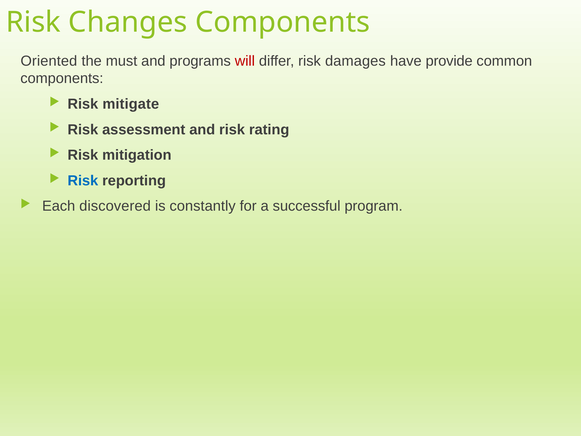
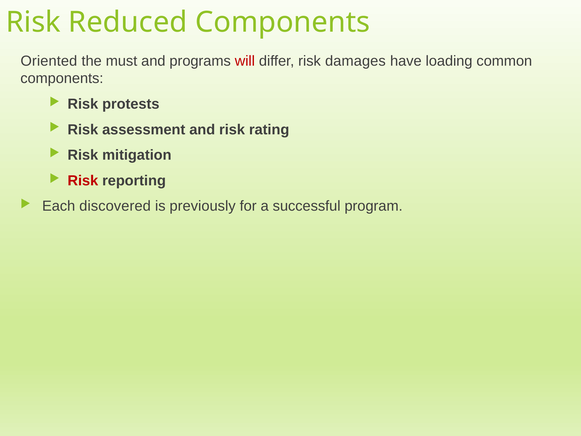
Changes: Changes -> Reduced
provide: provide -> loading
mitigate: mitigate -> protests
Risk at (83, 181) colour: blue -> red
constantly: constantly -> previously
